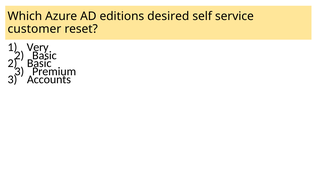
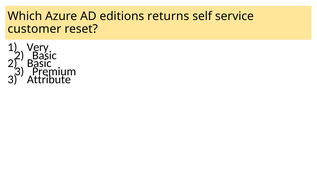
desired: desired -> returns
Accounts: Accounts -> Attribute
